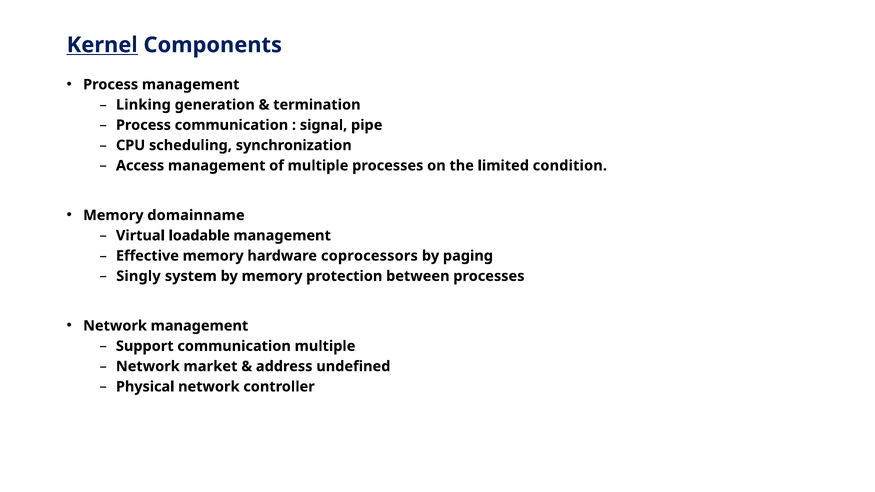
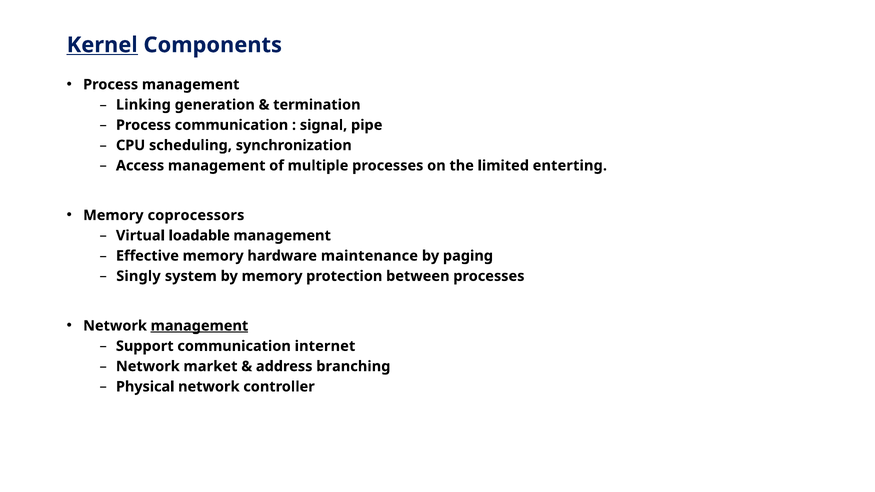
condition: condition -> enterting
domainname: domainname -> coprocessors
coprocessors: coprocessors -> maintenance
management at (199, 326) underline: none -> present
communication multiple: multiple -> internet
undefined: undefined -> branching
